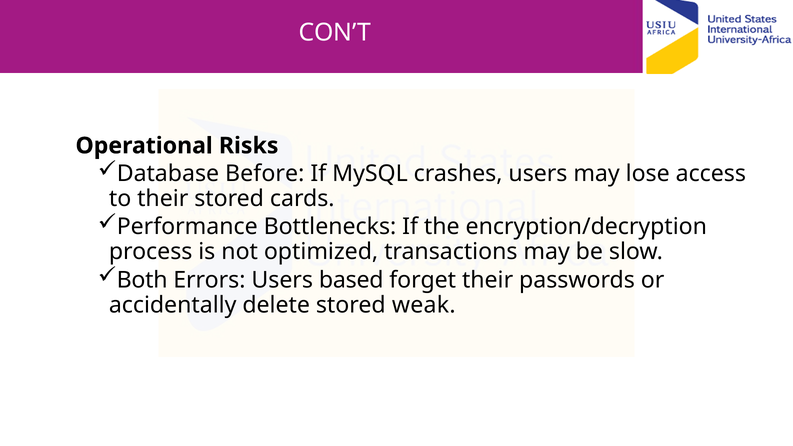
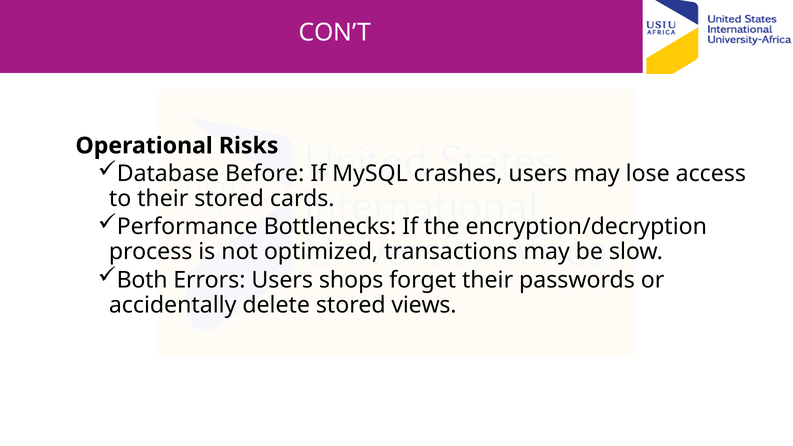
based: based -> shops
weak: weak -> views
